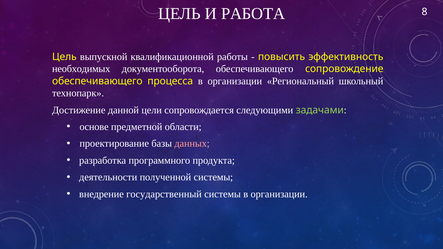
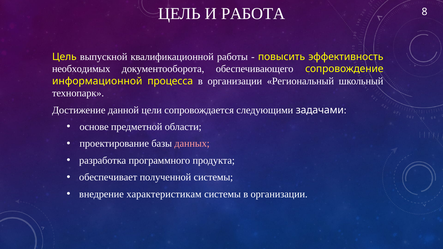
обеспечивающего at (97, 81): обеспечивающего -> информационной
задачами colour: light green -> white
деятельности: деятельности -> обеспечивает
государственный: государственный -> характеристикам
